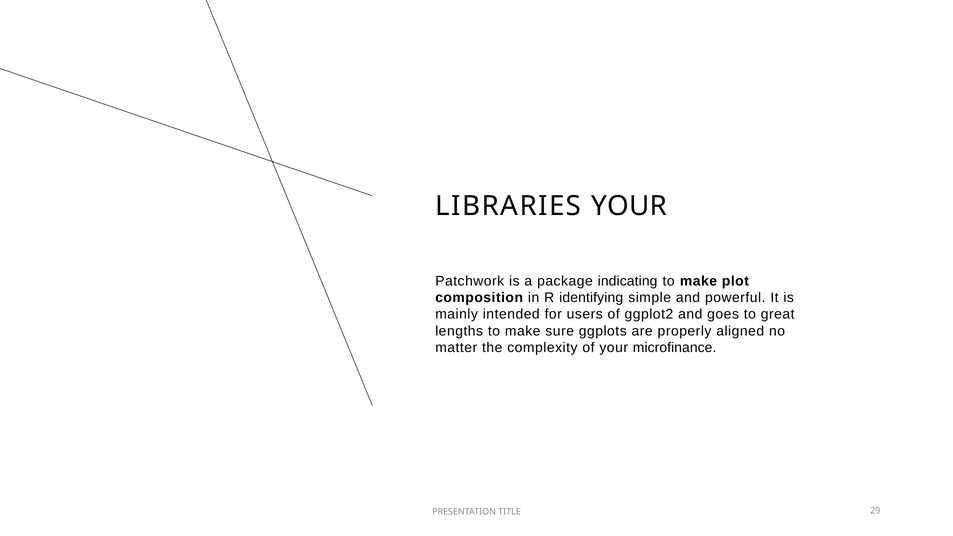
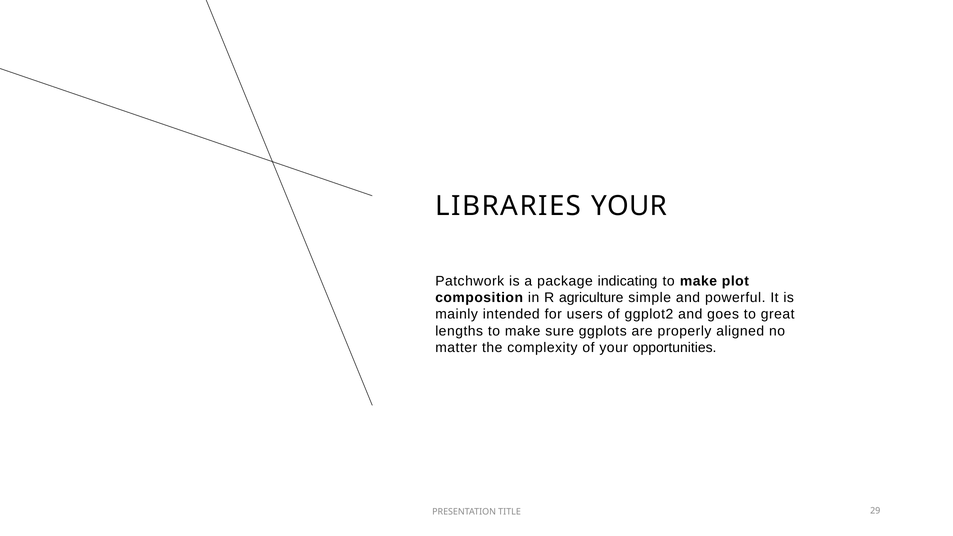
identifying: identifying -> agriculture
microfinance: microfinance -> opportunities
